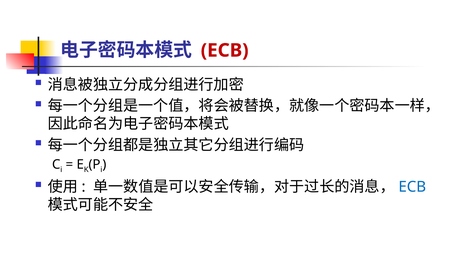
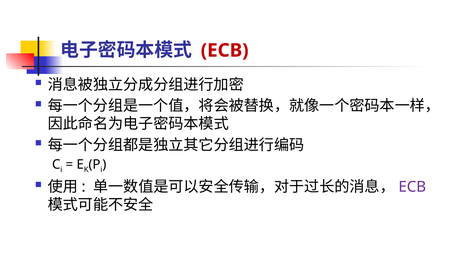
ECB at (412, 187) colour: blue -> purple
